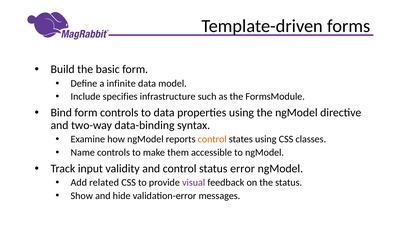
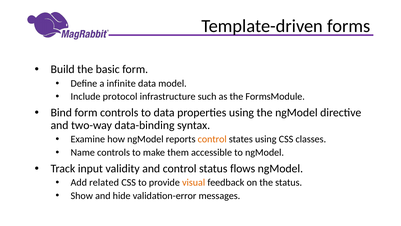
specifies: specifies -> protocol
error: error -> flows
visual colour: purple -> orange
